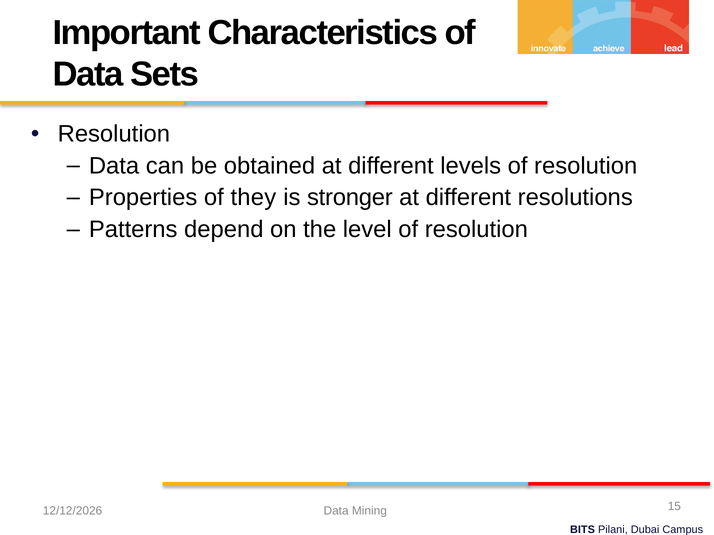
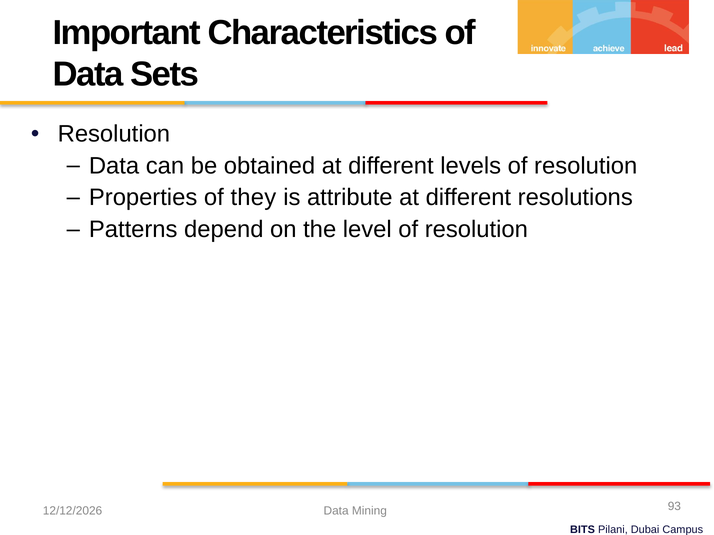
stronger: stronger -> attribute
15: 15 -> 93
